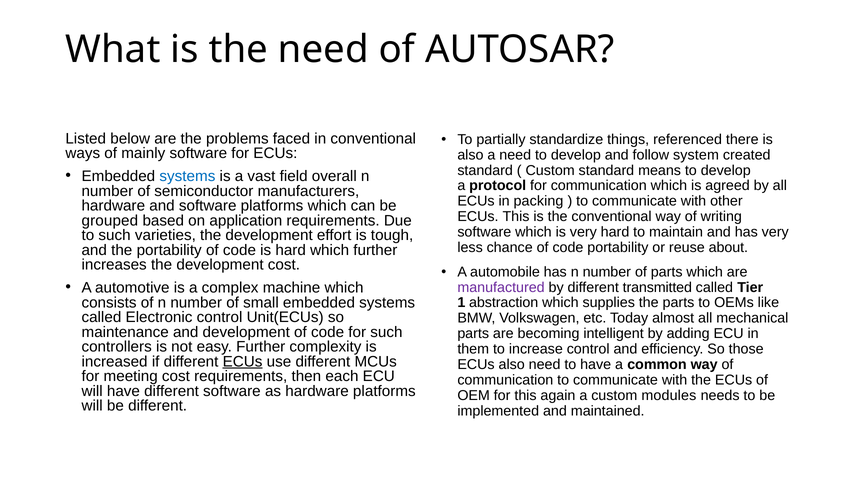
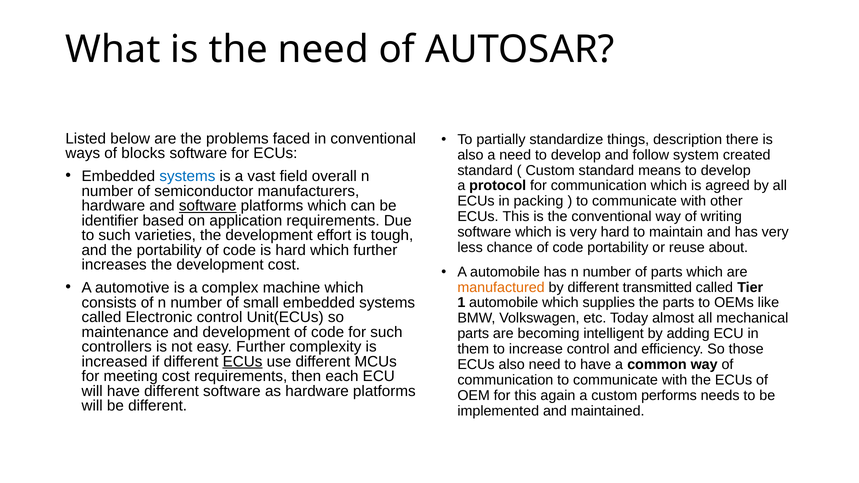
referenced: referenced -> description
mainly: mainly -> blocks
software at (208, 206) underline: none -> present
grouped: grouped -> identifier
manufactured colour: purple -> orange
1 abstraction: abstraction -> automobile
modules: modules -> performs
